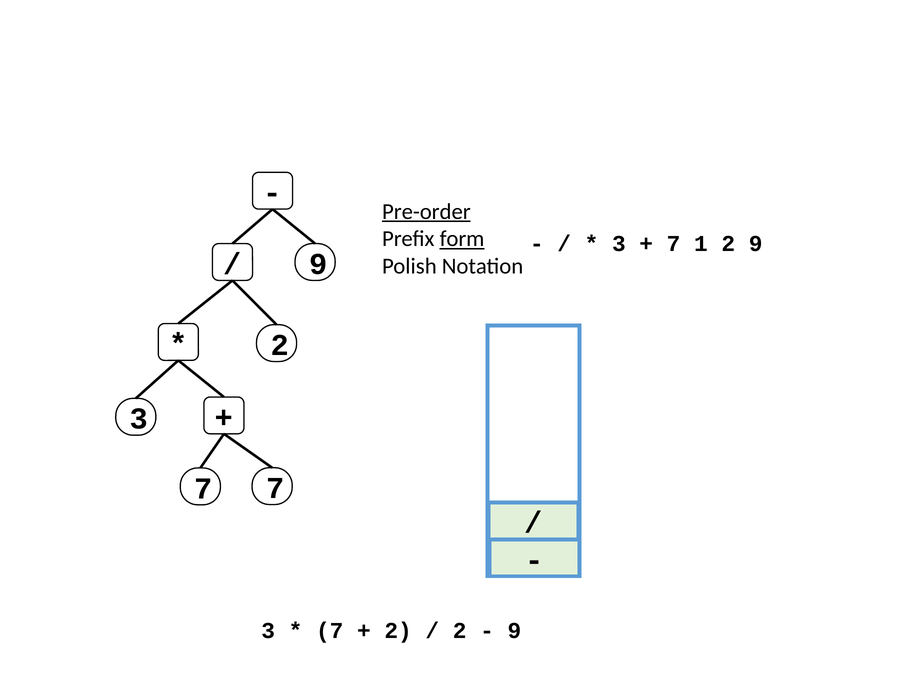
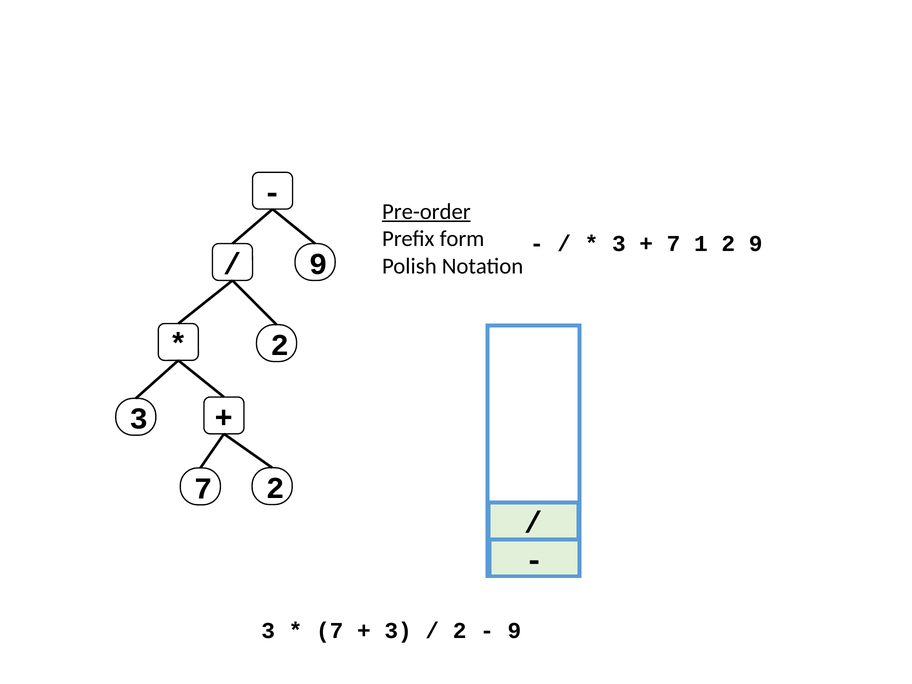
form underline: present -> none
7 7: 7 -> 2
2 at (398, 630): 2 -> 3
